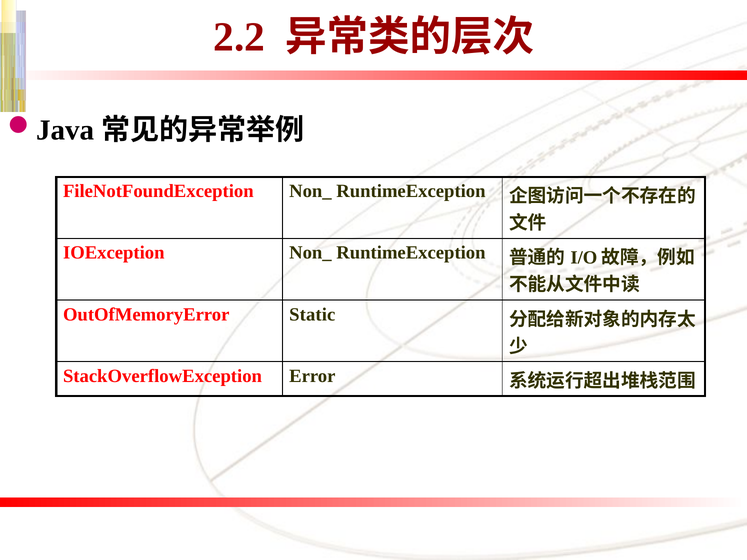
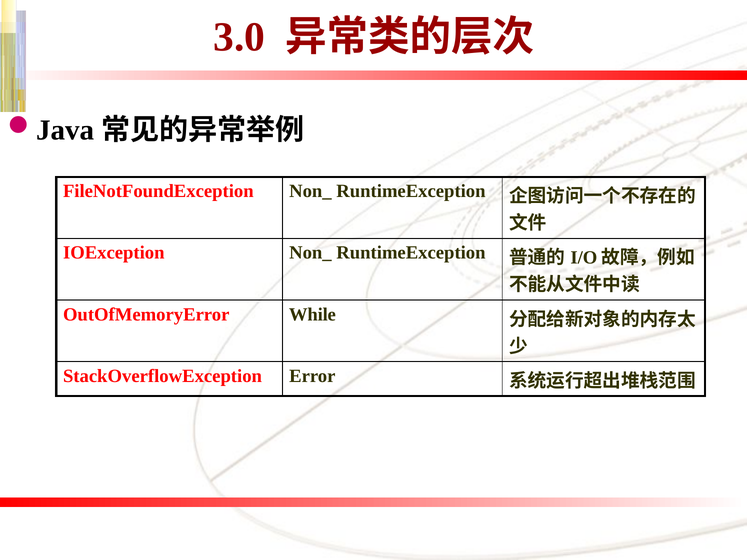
2.2: 2.2 -> 3.0
Static: Static -> While
